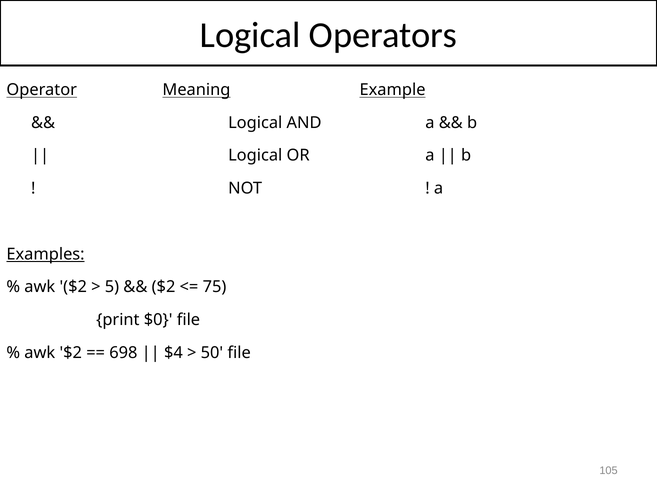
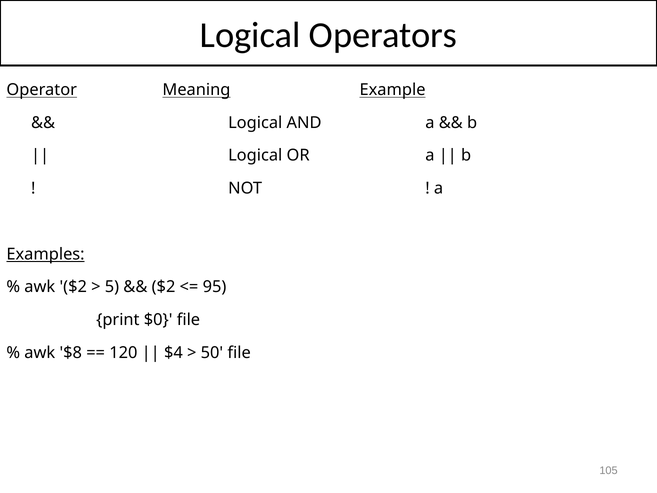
75: 75 -> 95
$2 at (71, 353): $2 -> $8
698: 698 -> 120
